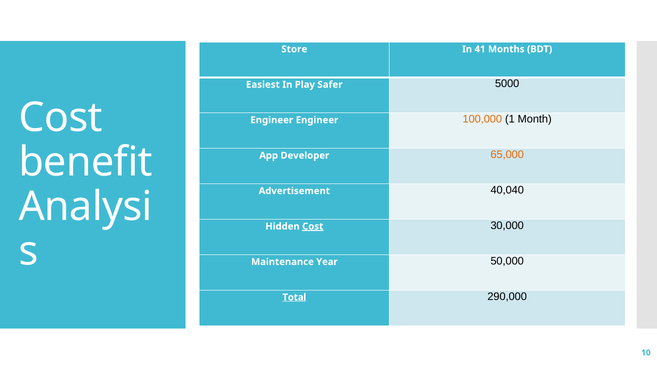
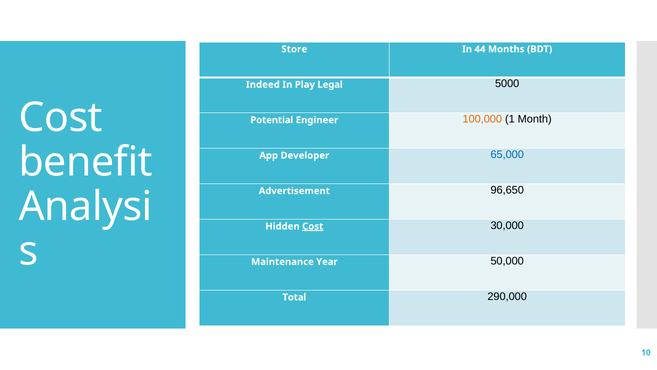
41: 41 -> 44
Easiest: Easiest -> Indeed
Safer: Safer -> Legal
Engineer at (272, 120): Engineer -> Potential
65,000 colour: orange -> blue
40,040: 40,040 -> 96,650
Total underline: present -> none
